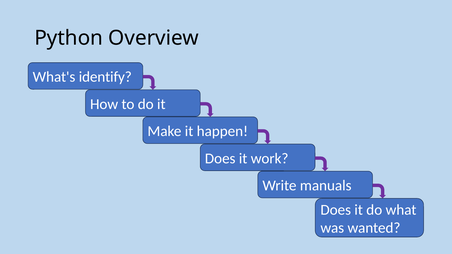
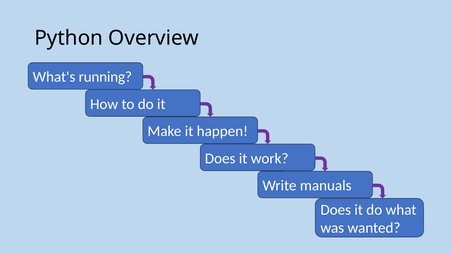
identify: identify -> running
